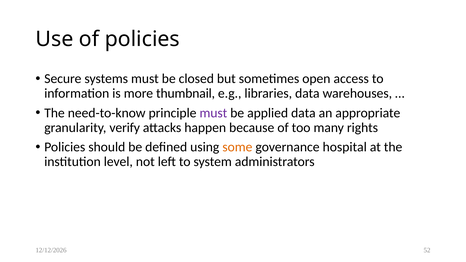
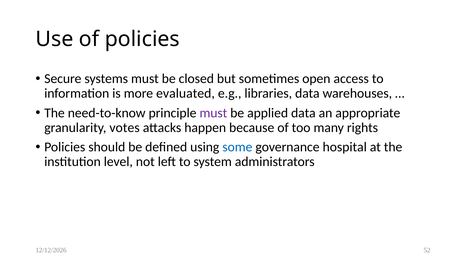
thumbnail: thumbnail -> evaluated
verify: verify -> votes
some colour: orange -> blue
